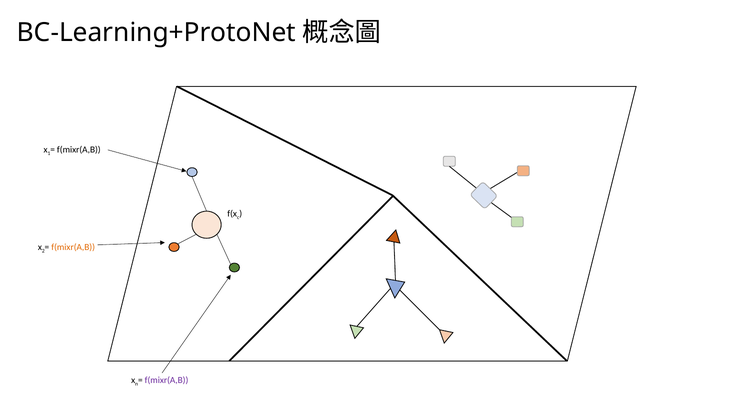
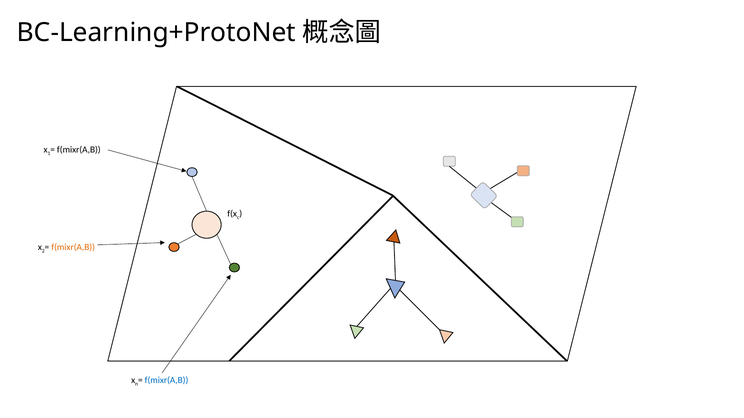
f(mixr(A,B at (167, 381) colour: purple -> blue
